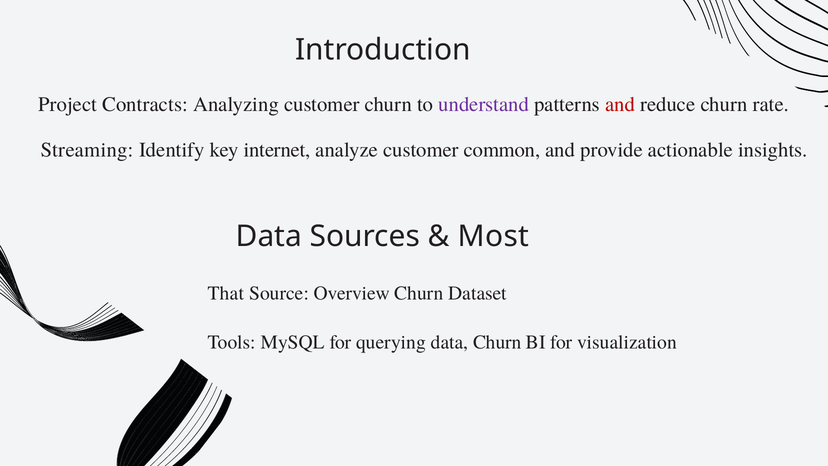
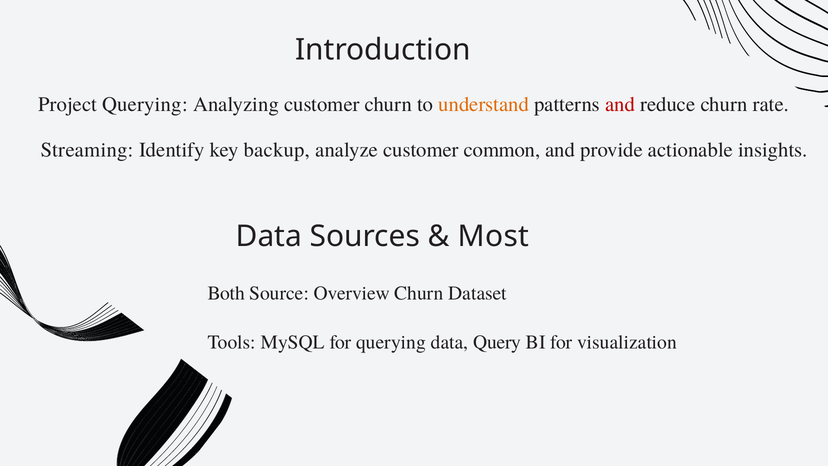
Project Contracts: Contracts -> Querying
understand colour: purple -> orange
internet: internet -> backup
That: That -> Both
data Churn: Churn -> Query
